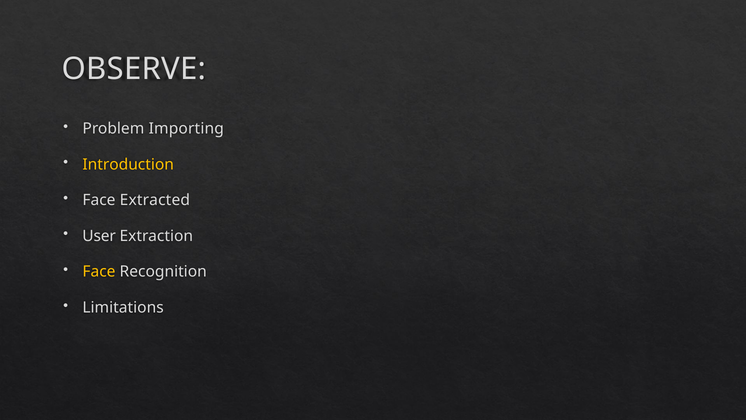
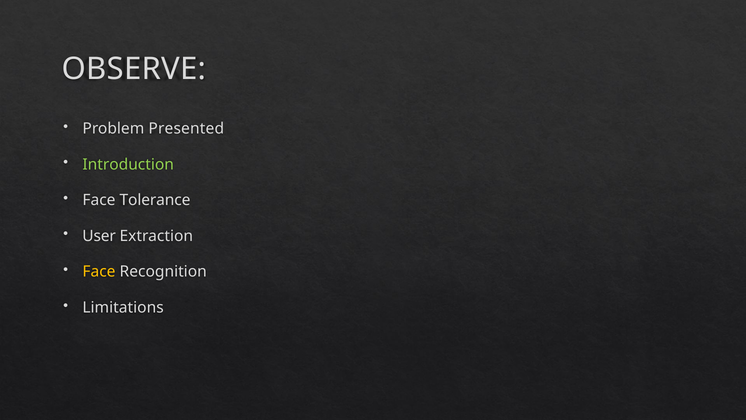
Importing: Importing -> Presented
Introduction colour: yellow -> light green
Extracted: Extracted -> Tolerance
